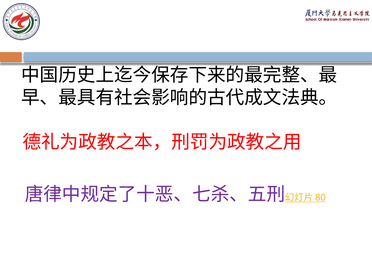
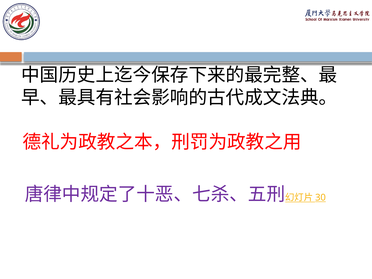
80: 80 -> 30
